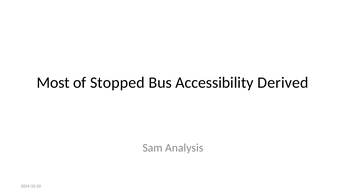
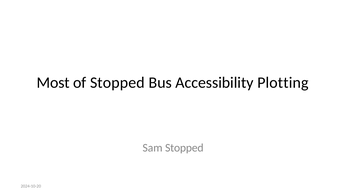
Derived: Derived -> Plotting
Sam Analysis: Analysis -> Stopped
